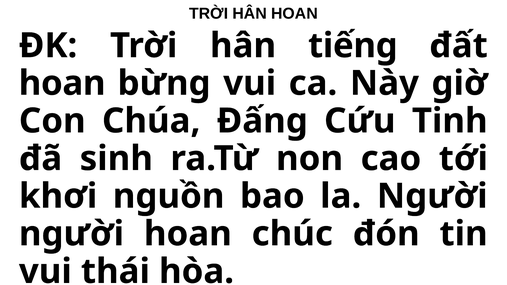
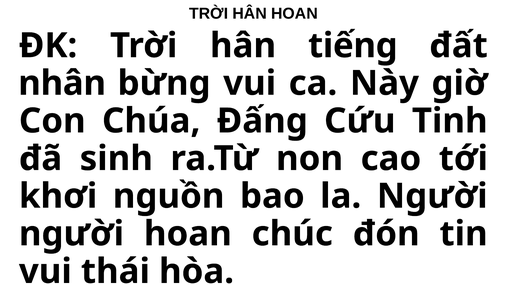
hoan at (62, 83): hoan -> nhân
